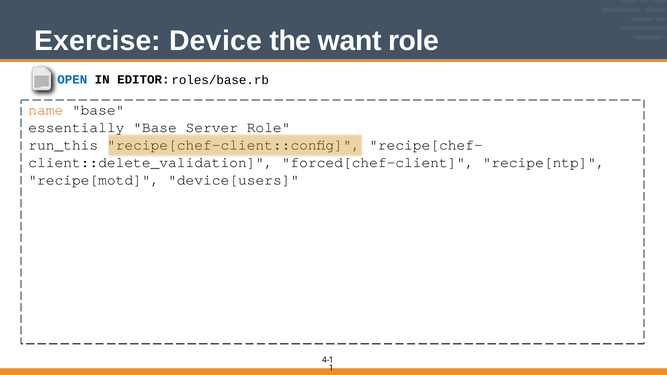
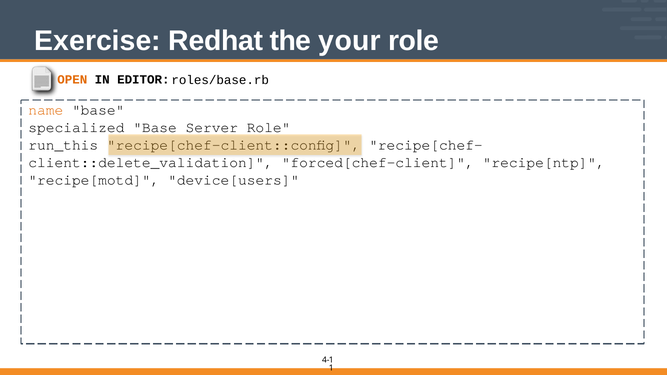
Device: Device -> Redhat
want: want -> your
OPEN colour: blue -> orange
essentially: essentially -> specialized
